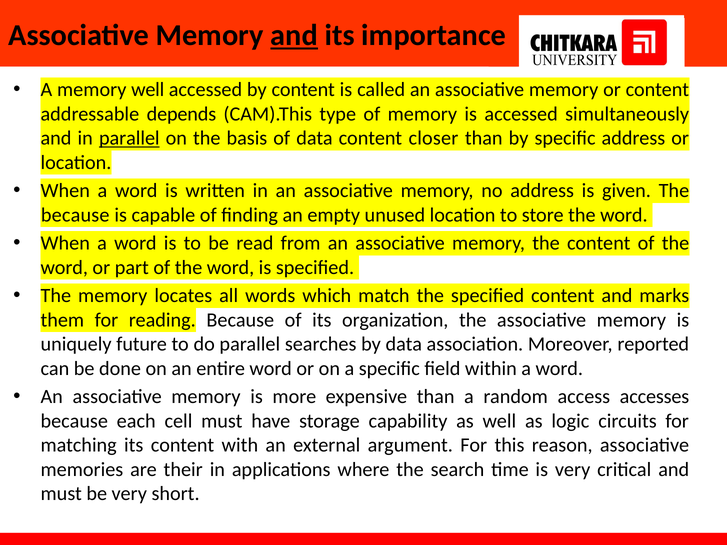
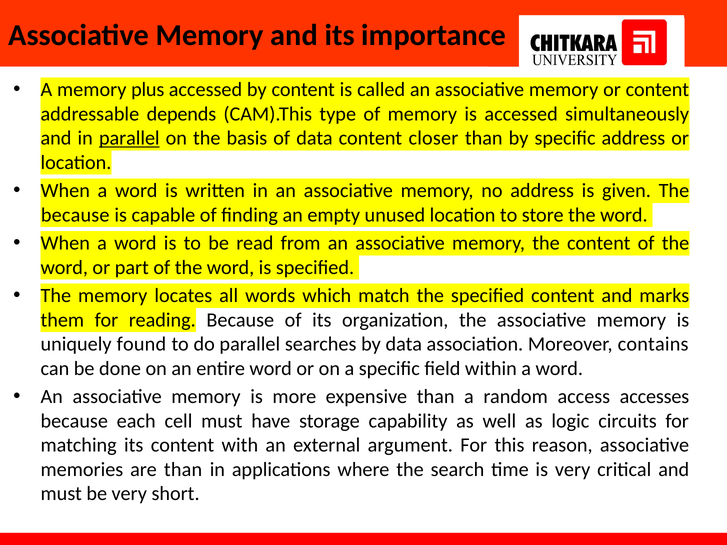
and at (294, 35) underline: present -> none
memory well: well -> plus
future: future -> found
reported: reported -> contains
are their: their -> than
